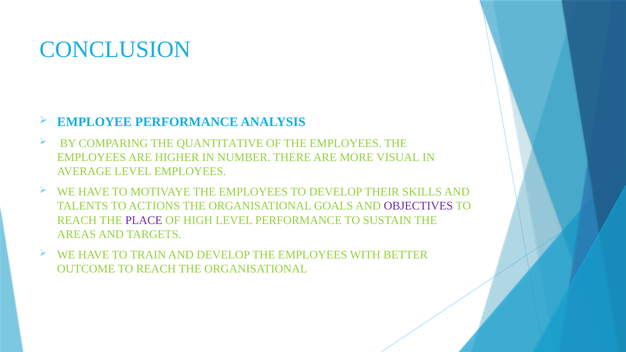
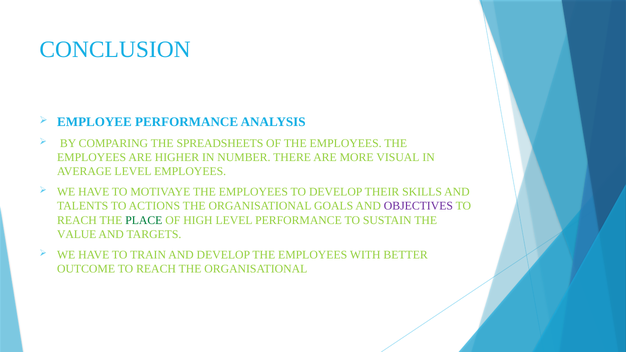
QUANTITATIVE: QUANTITATIVE -> SPREADSHEETS
PLACE colour: purple -> green
AREAS: AREAS -> VALUE
